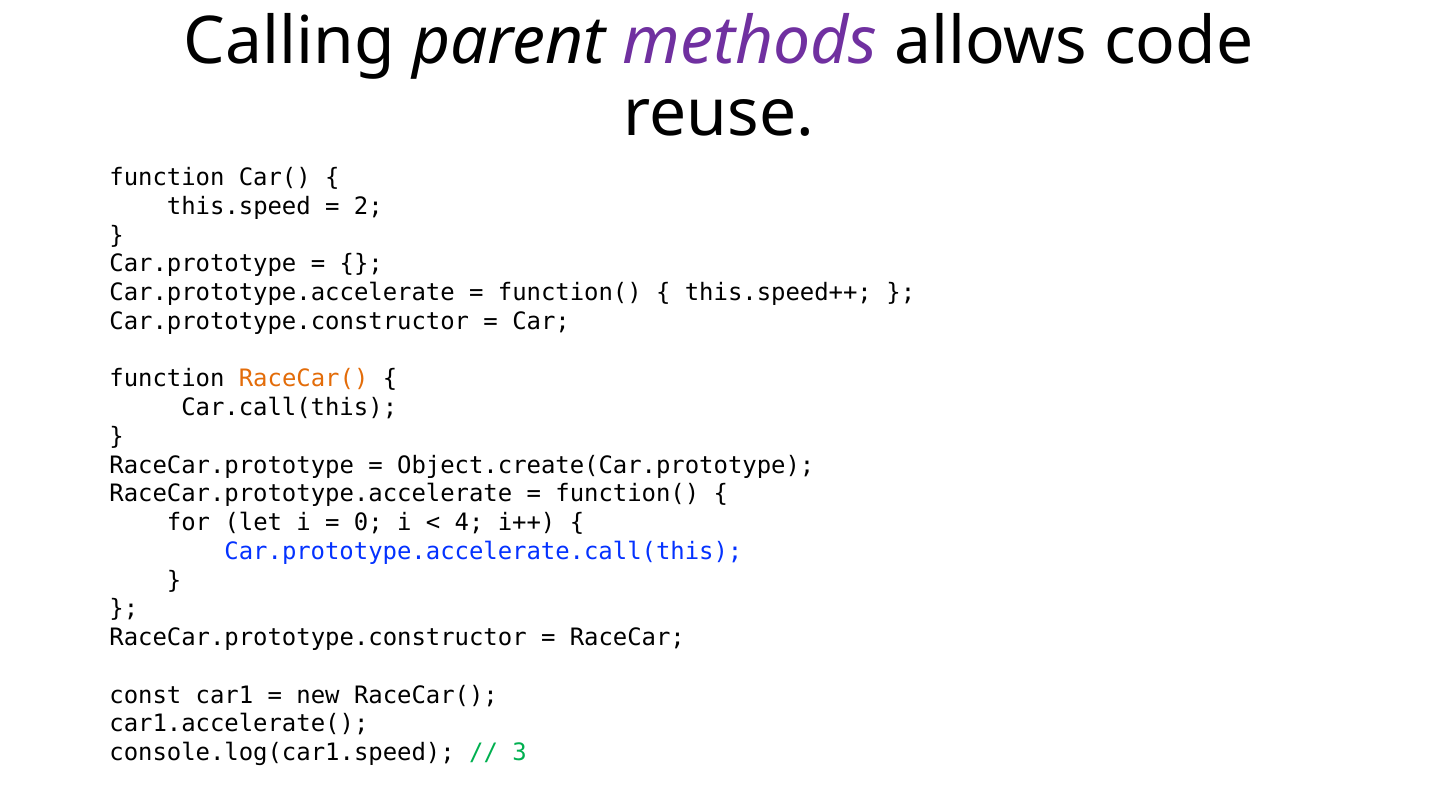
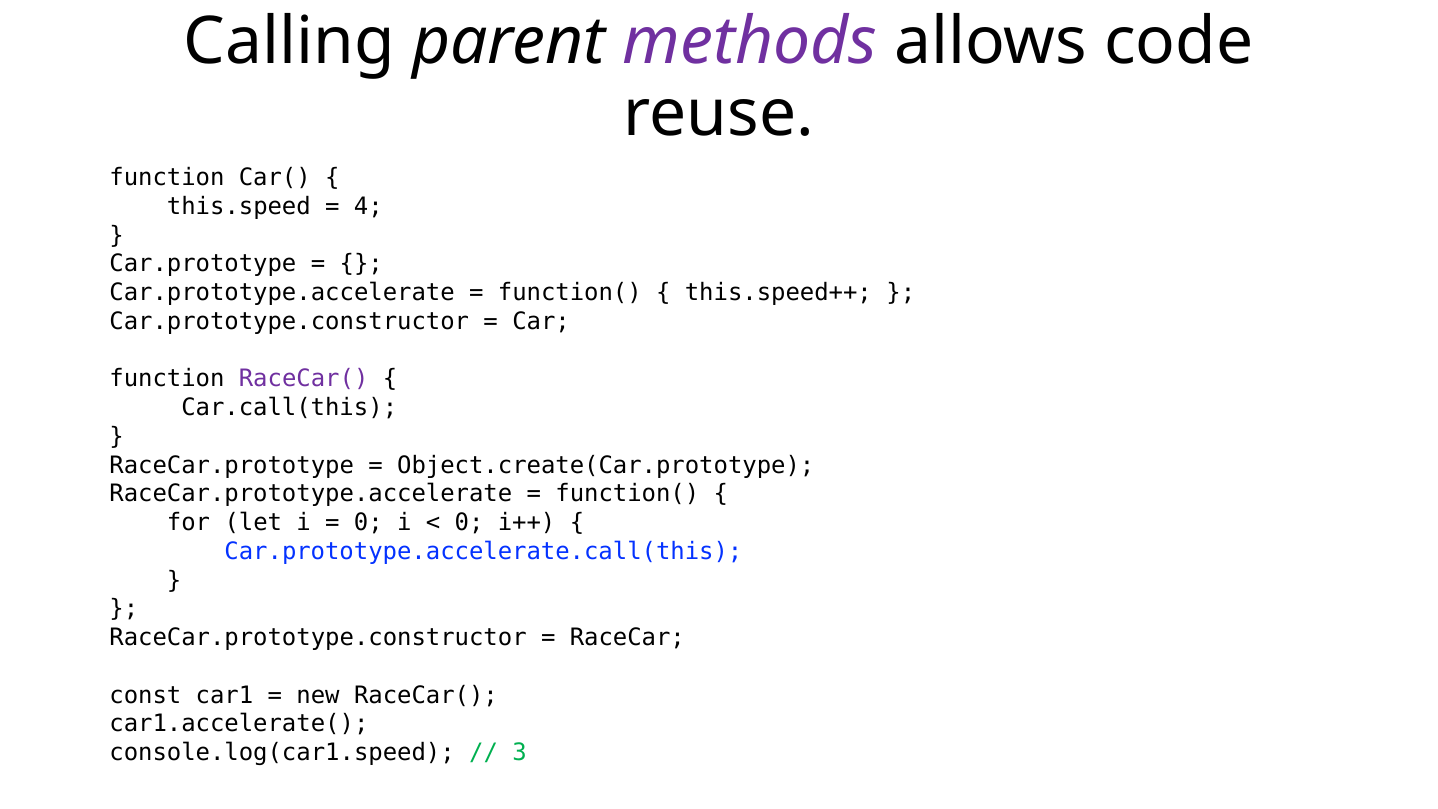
2: 2 -> 4
RaceCar( at (304, 379) colour: orange -> purple
4 at (469, 523): 4 -> 0
